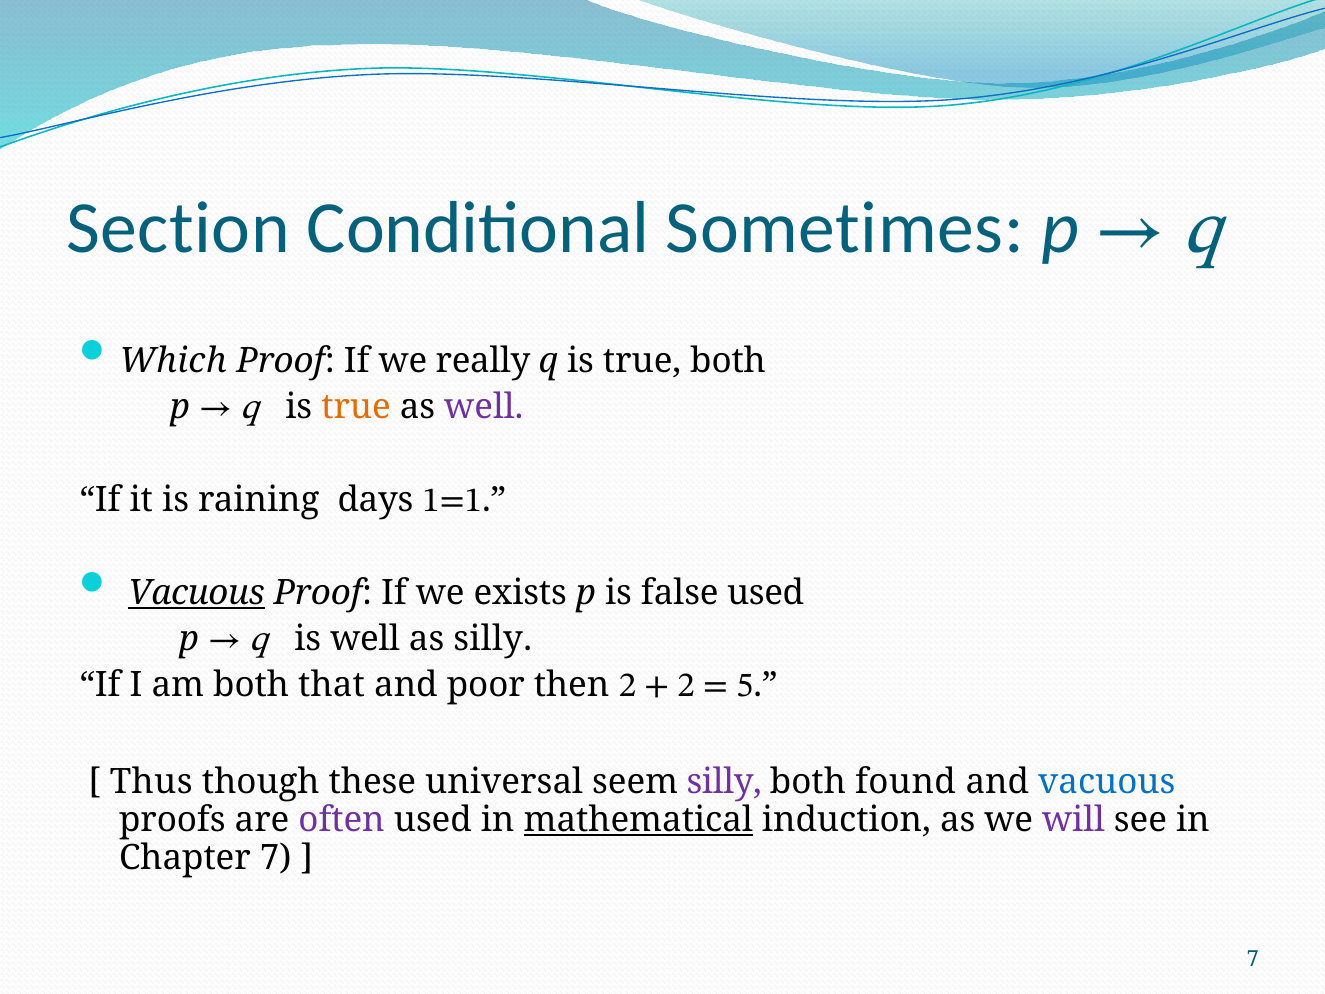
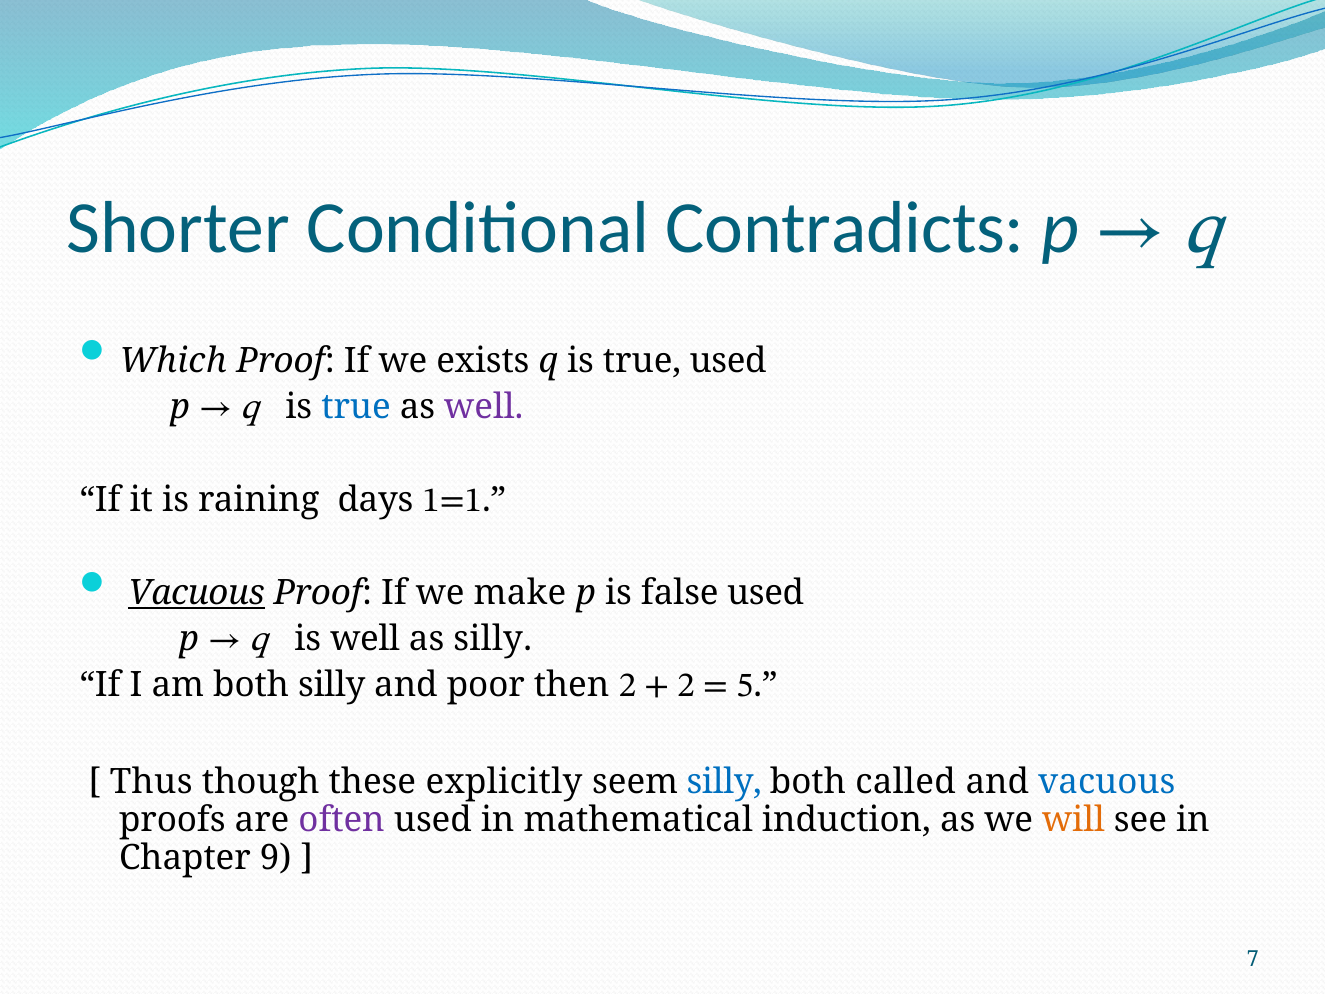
Section: Section -> Shorter
Sometimes: Sometimes -> Contradicts
really: really -> exists
true both: both -> used
true at (356, 407) colour: orange -> blue
exists: exists -> make
that at (332, 685): that -> silly
universal: universal -> explicitly
silly at (724, 782) colour: purple -> blue
found: found -> called
mathematical underline: present -> none
will colour: purple -> orange
Chapter 7: 7 -> 9
